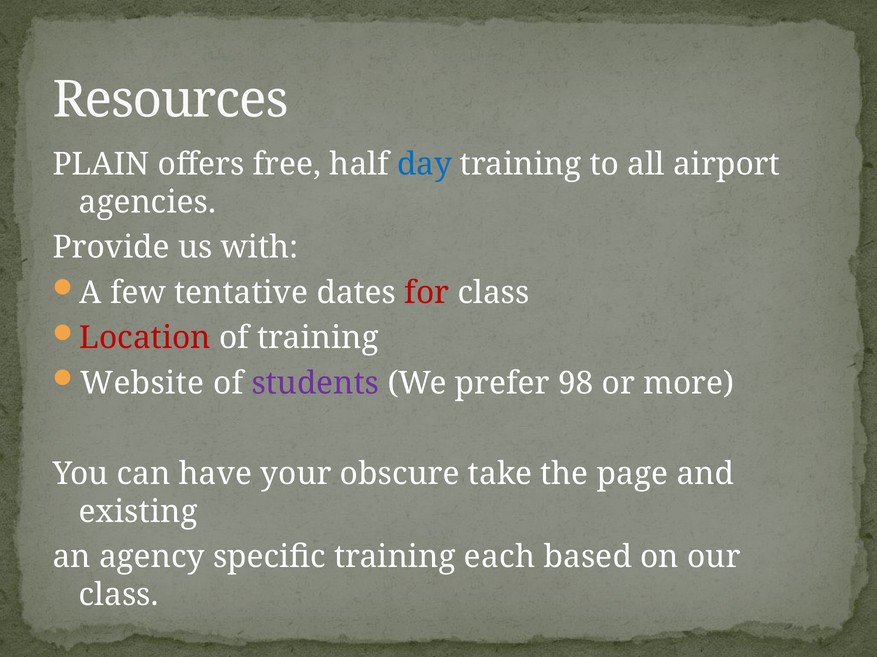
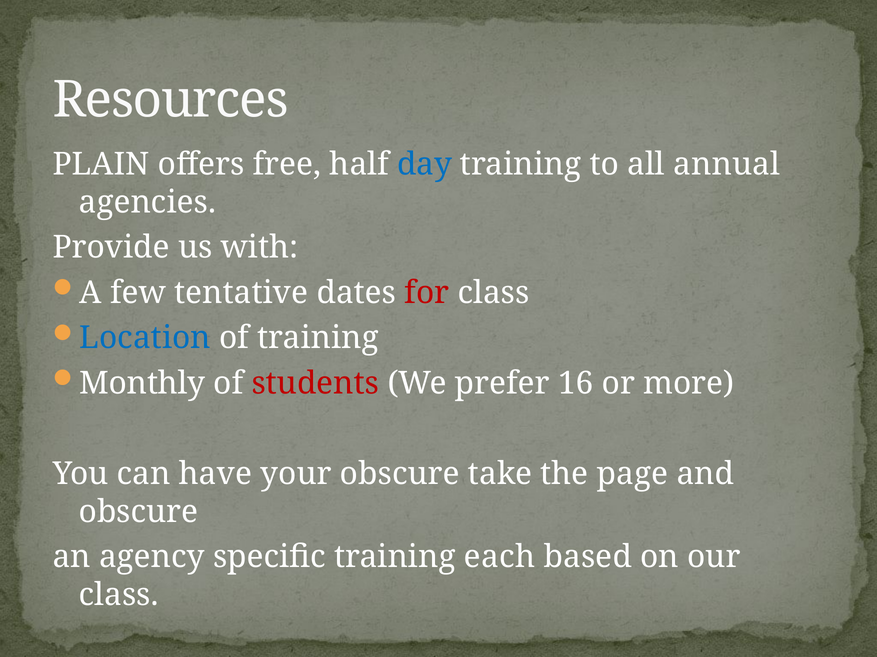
airport: airport -> annual
Location colour: red -> blue
Website: Website -> Monthly
students colour: purple -> red
98: 98 -> 16
existing at (138, 512): existing -> obscure
